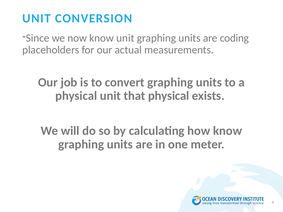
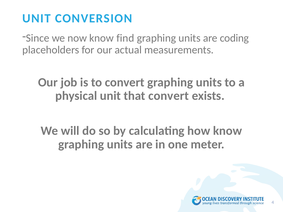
know unit: unit -> find
that physical: physical -> convert
